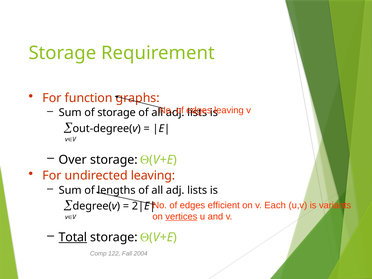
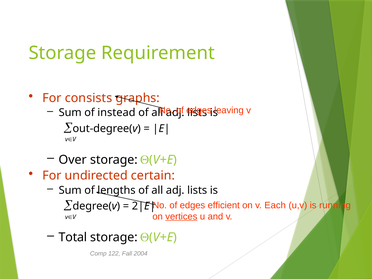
function: function -> consists
of storage: storage -> instead
undirected leaving: leaving -> certain
variants: variants -> running
Total underline: present -> none
